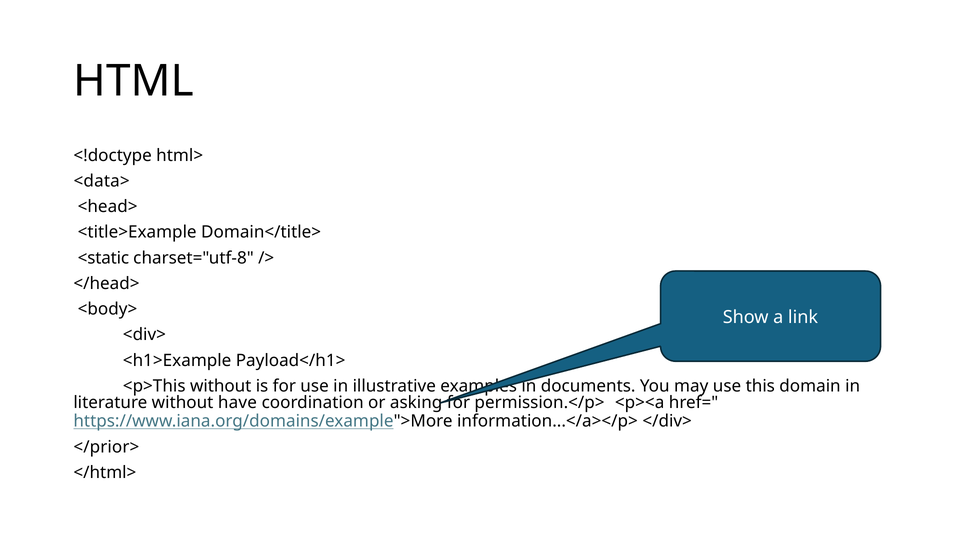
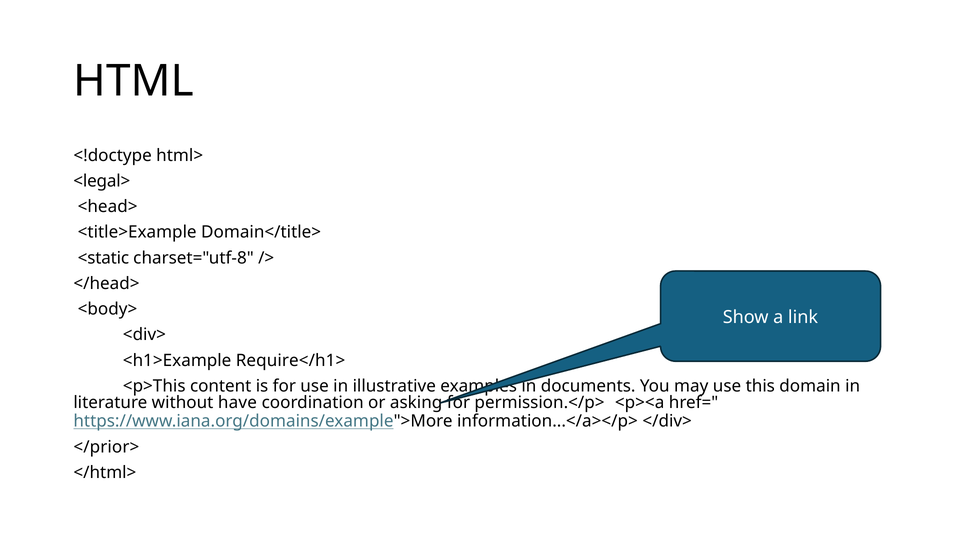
<data>: <data> -> <legal>
Payload</h1>: Payload</h1> -> Require</h1>
<p>This without: without -> content
